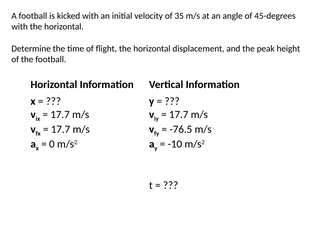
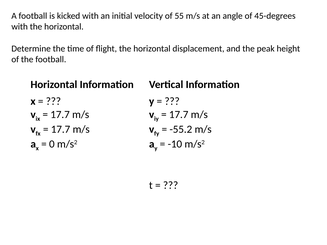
35: 35 -> 55
-76.5: -76.5 -> -55.2
